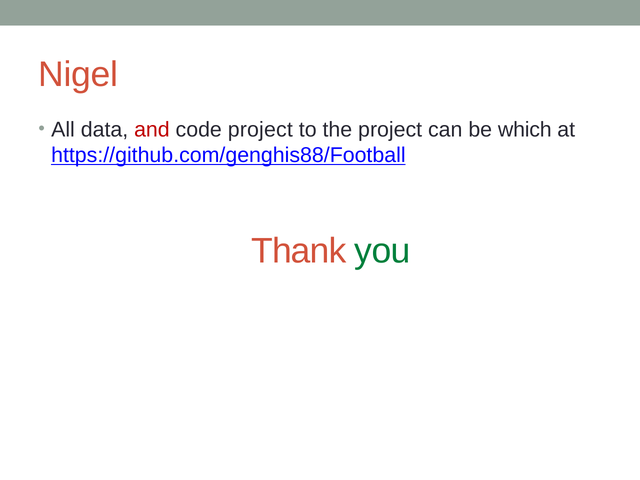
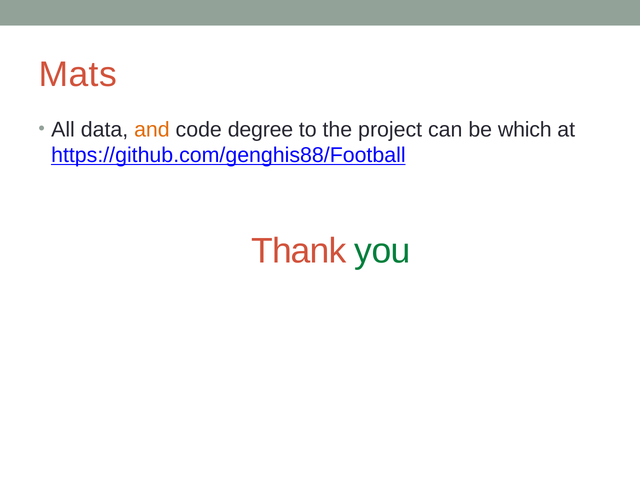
Nigel: Nigel -> Mats
and colour: red -> orange
code project: project -> degree
